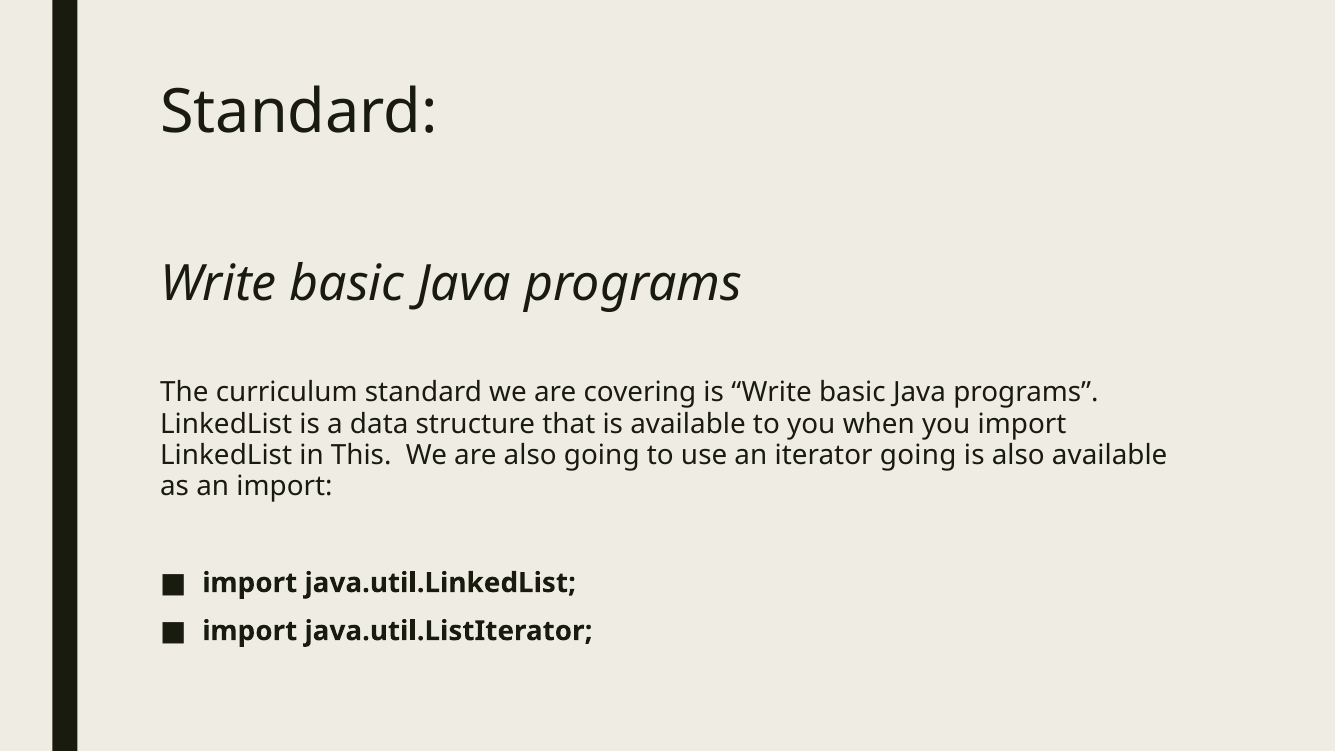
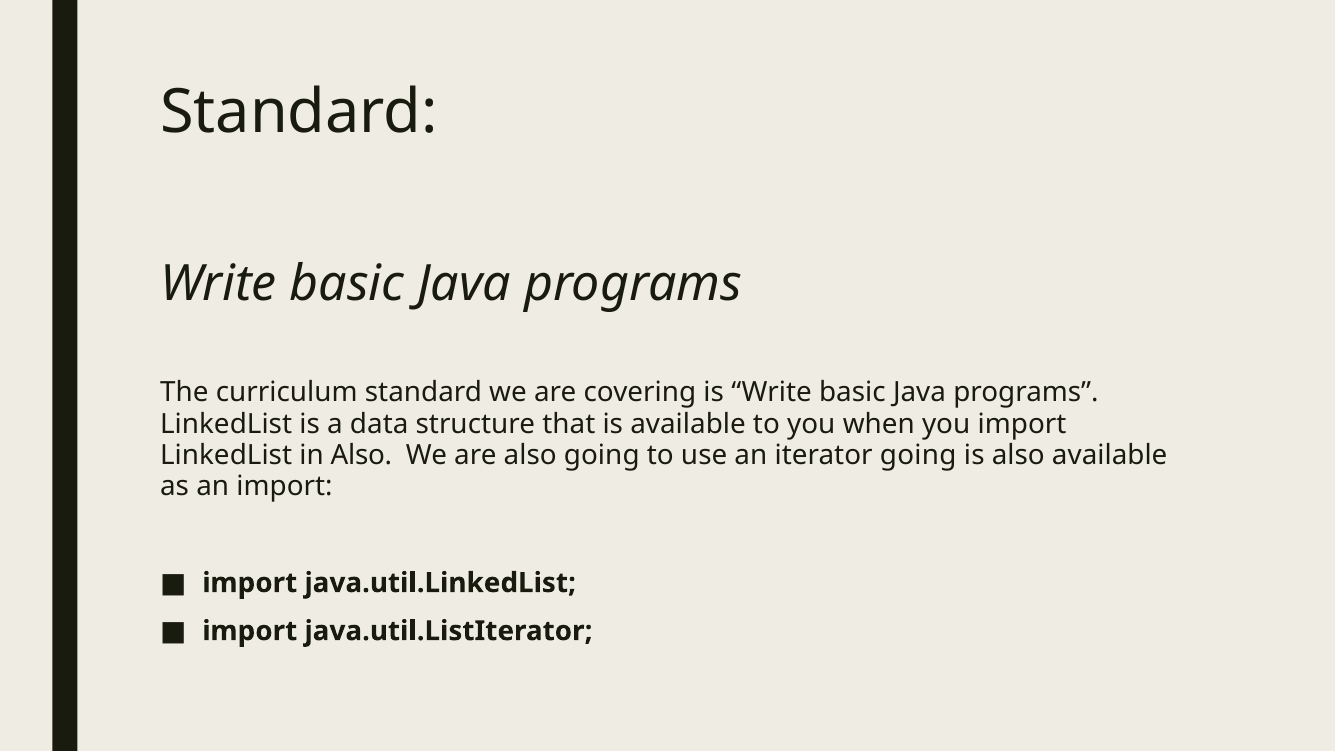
in This: This -> Also
